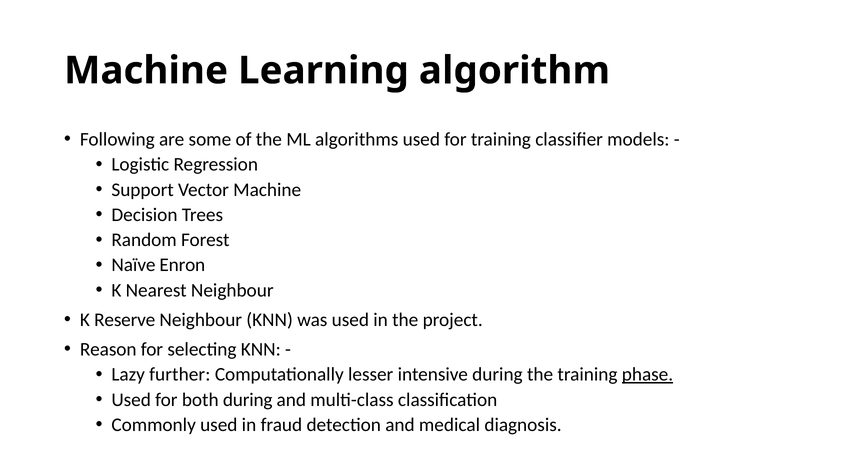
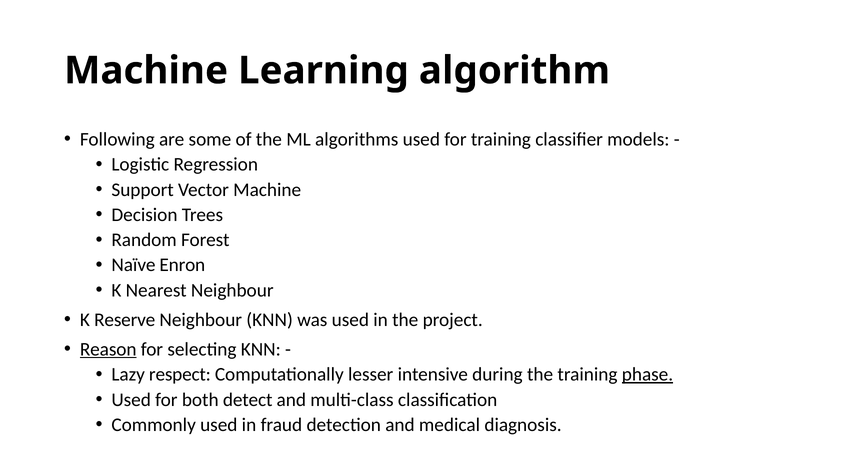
Reason underline: none -> present
further: further -> respect
both during: during -> detect
